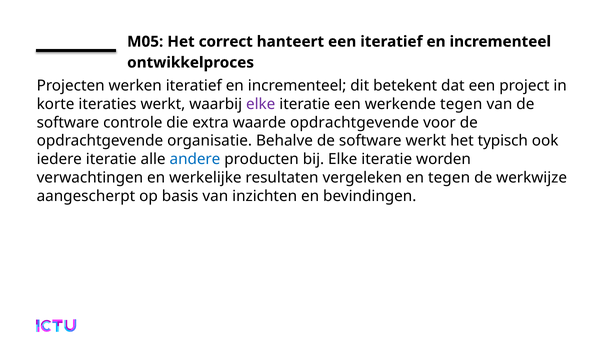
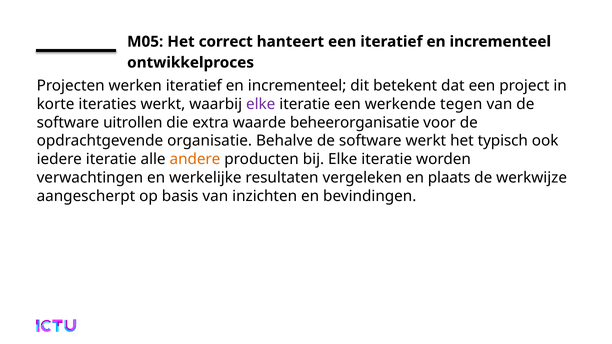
controle: controle -> uitrollen
waarde opdrachtgevende: opdrachtgevende -> beheerorganisatie
andere colour: blue -> orange
en tegen: tegen -> plaats
